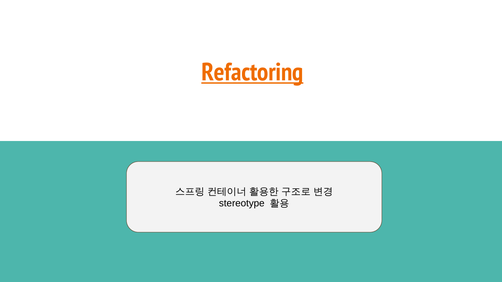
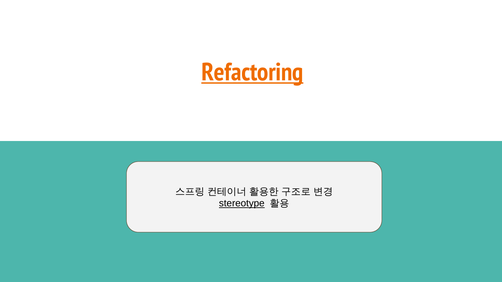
stereotype underline: none -> present
